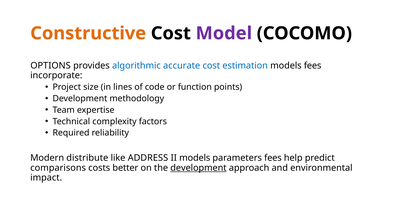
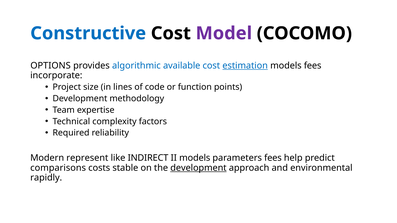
Constructive colour: orange -> blue
accurate: accurate -> available
estimation underline: none -> present
distribute: distribute -> represent
ADDRESS: ADDRESS -> INDIRECT
better: better -> stable
impact: impact -> rapidly
